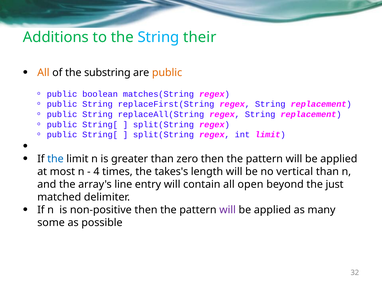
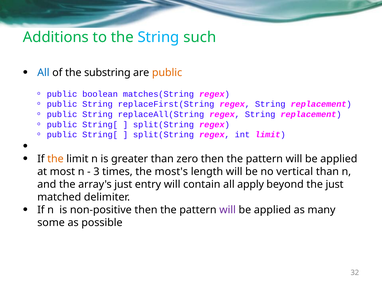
their: their -> such
All at (43, 73) colour: orange -> blue
the at (55, 159) colour: blue -> orange
4: 4 -> 3
takes's: takes's -> most's
array's line: line -> just
open: open -> apply
